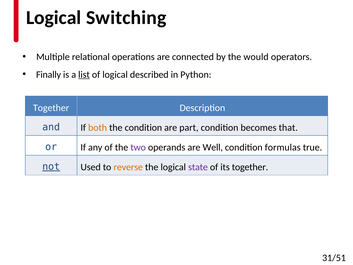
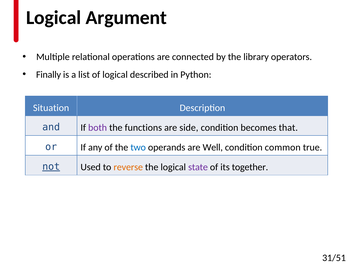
Switching: Switching -> Argument
would: would -> library
list underline: present -> none
Together at (51, 108): Together -> Situation
both colour: orange -> purple
the condition: condition -> functions
part: part -> side
two colour: purple -> blue
formulas: formulas -> common
